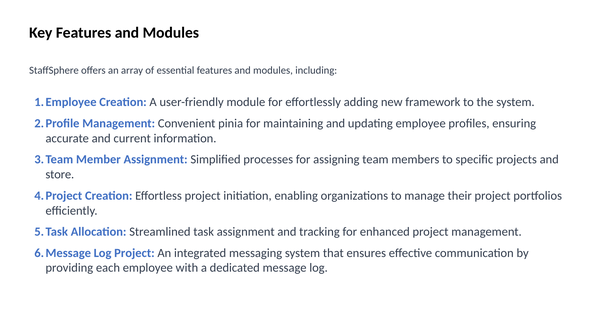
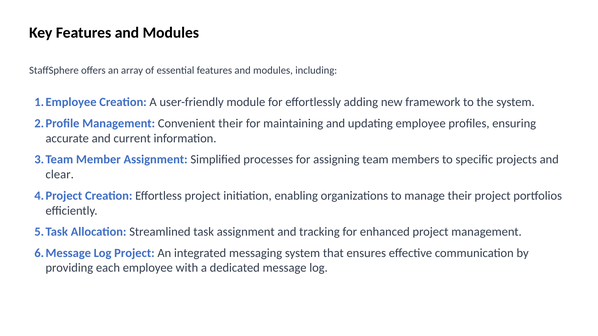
Convenient pinia: pinia -> their
store: store -> clear
